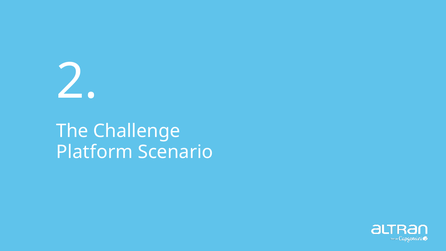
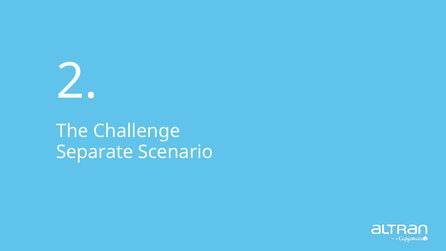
Platform: Platform -> Separate
